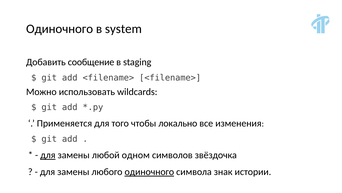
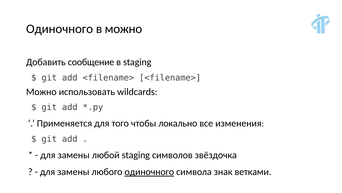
в system: system -> можно
для at (48, 155) underline: present -> none
любой одном: одном -> staging
истории: истории -> ветками
